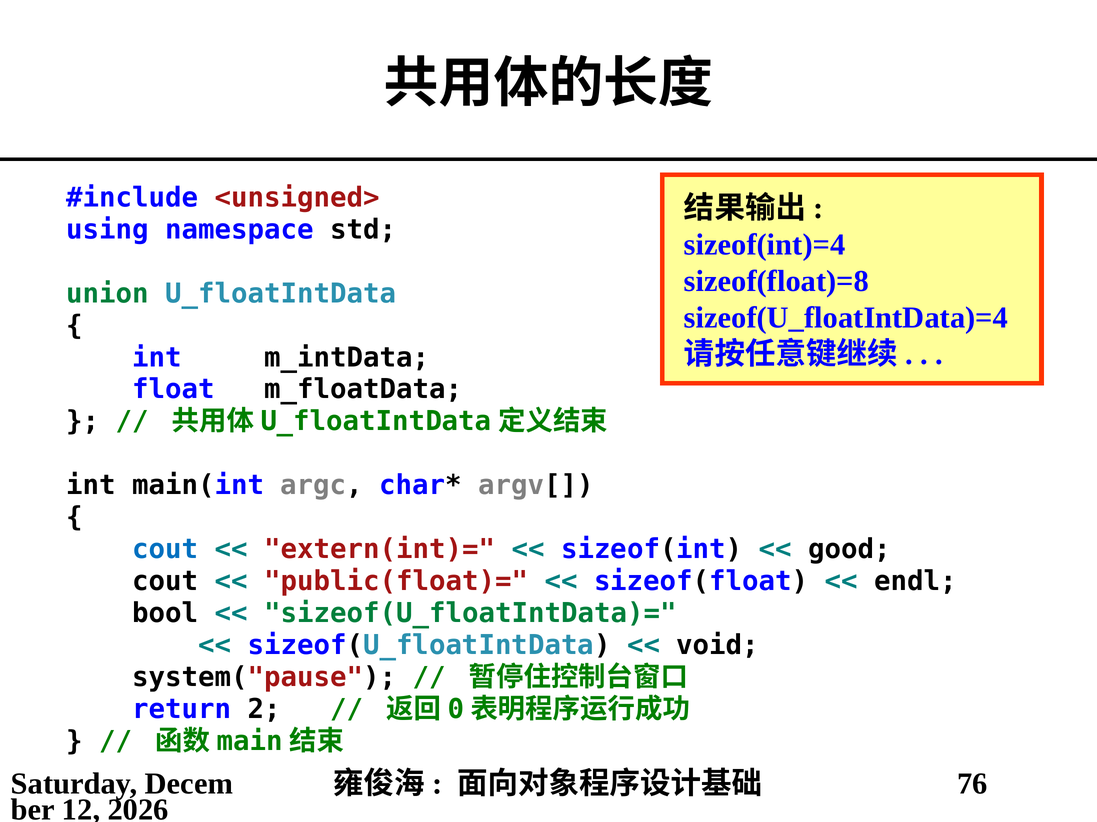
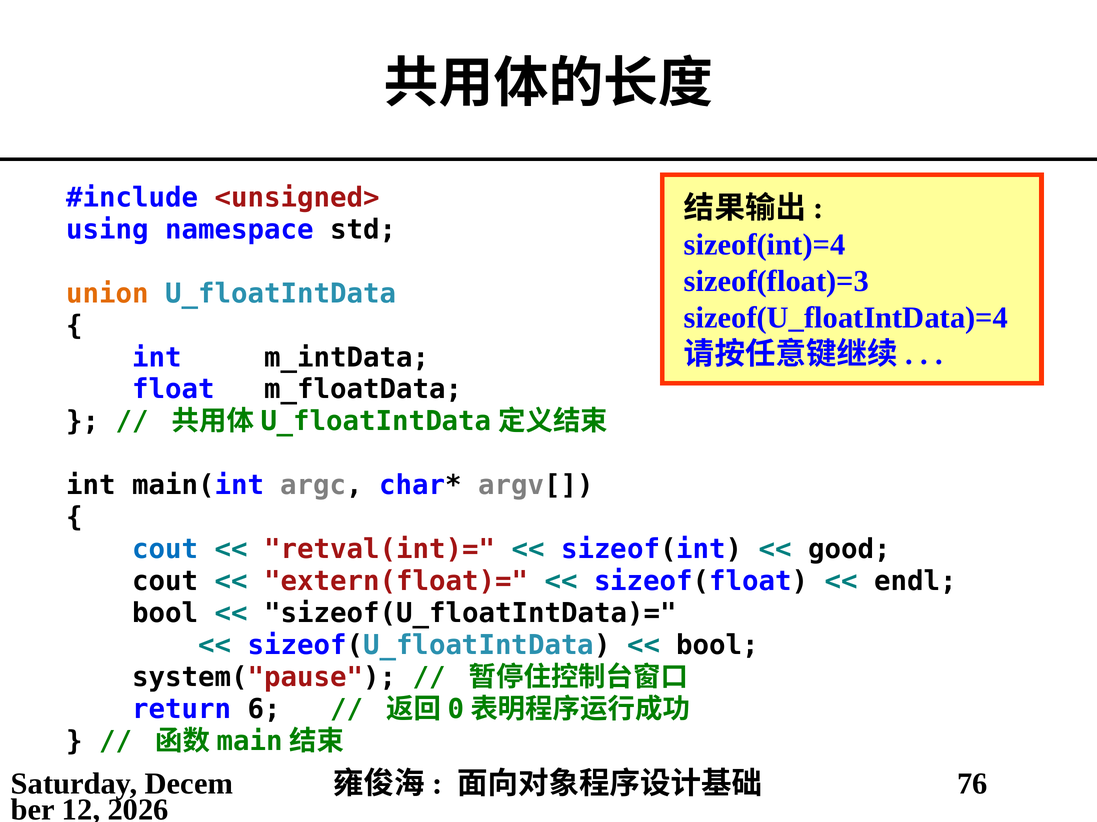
sizeof(float)=8: sizeof(float)=8 -> sizeof(float)=3
union colour: green -> orange
extern(int)=: extern(int)= -> retval(int)=
public(float)=: public(float)= -> extern(float)=
sizeof(U_floatIntData)= colour: green -> black
void at (718, 646): void -> bool
2: 2 -> 6
